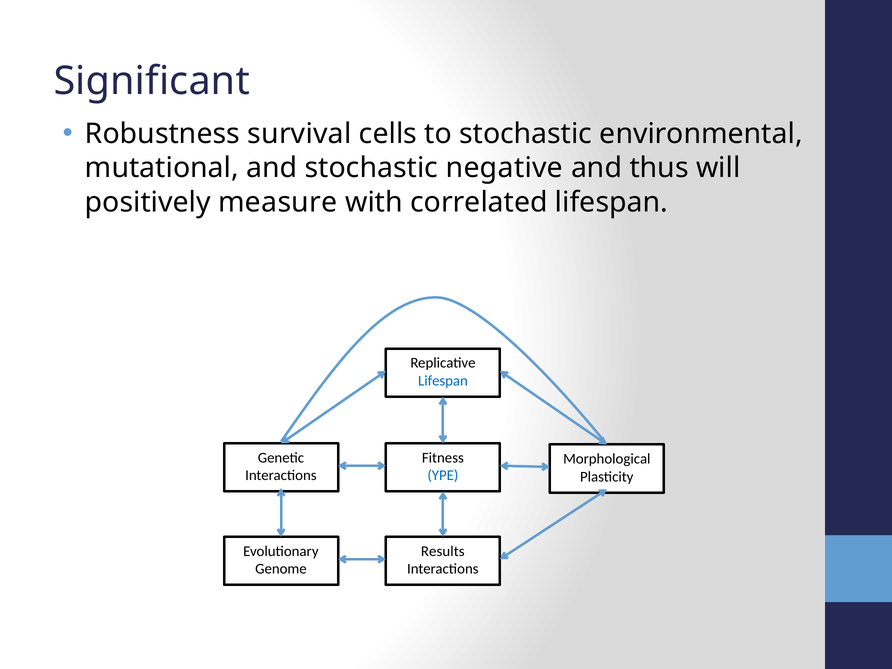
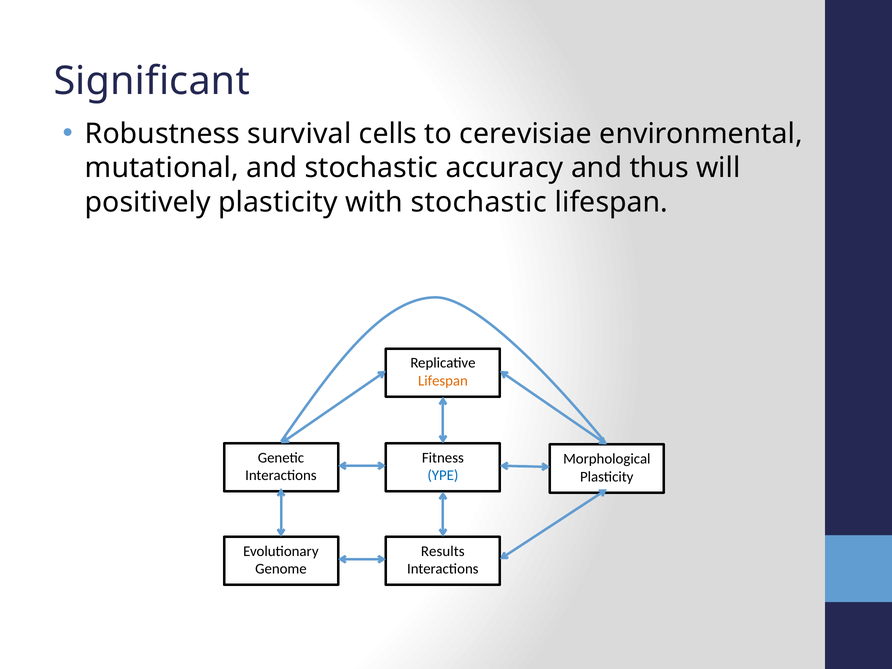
to stochastic: stochastic -> cerevisiae
negative: negative -> accuracy
positively measure: measure -> plasticity
with correlated: correlated -> stochastic
Lifespan at (443, 381) colour: blue -> orange
